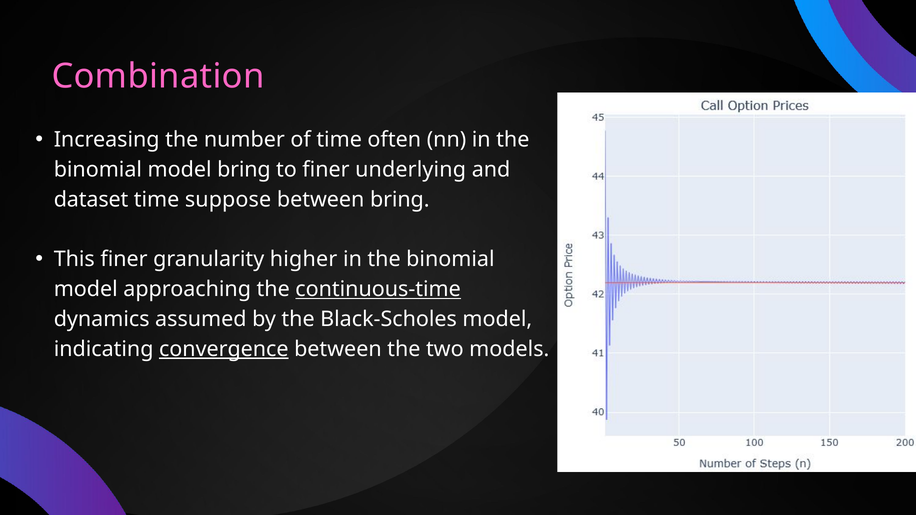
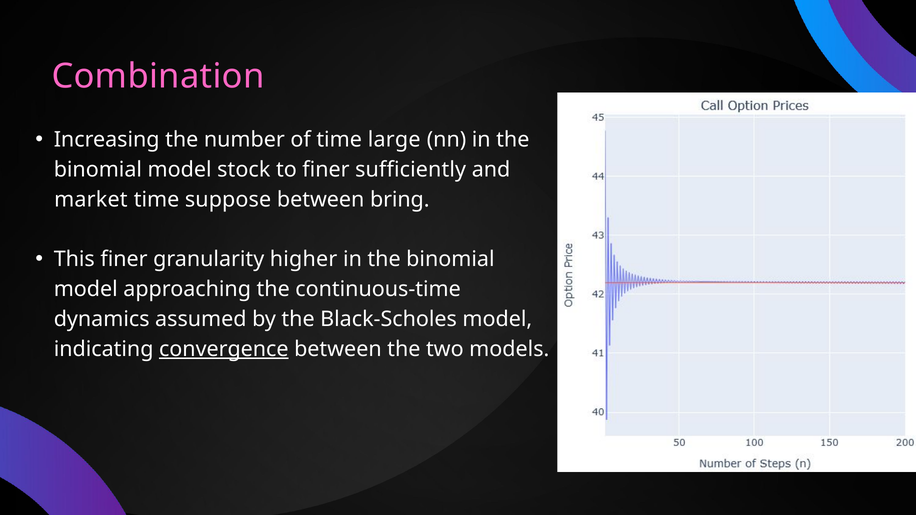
often: often -> large
model bring: bring -> stock
underlying: underlying -> sufficiently
dataset: dataset -> market
continuous-time underline: present -> none
